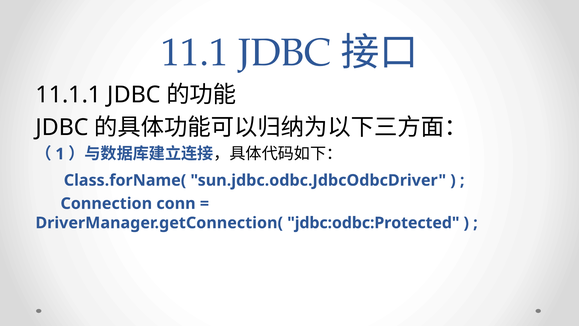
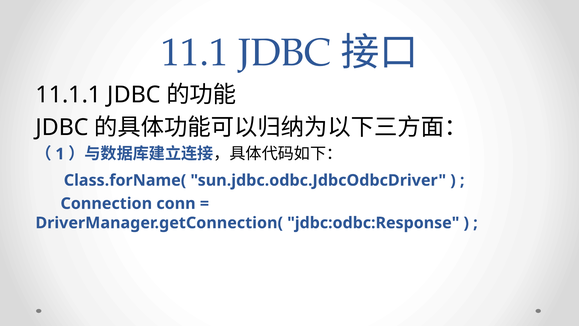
jdbc:odbc:Protected: jdbc:odbc:Protected -> jdbc:odbc:Response
